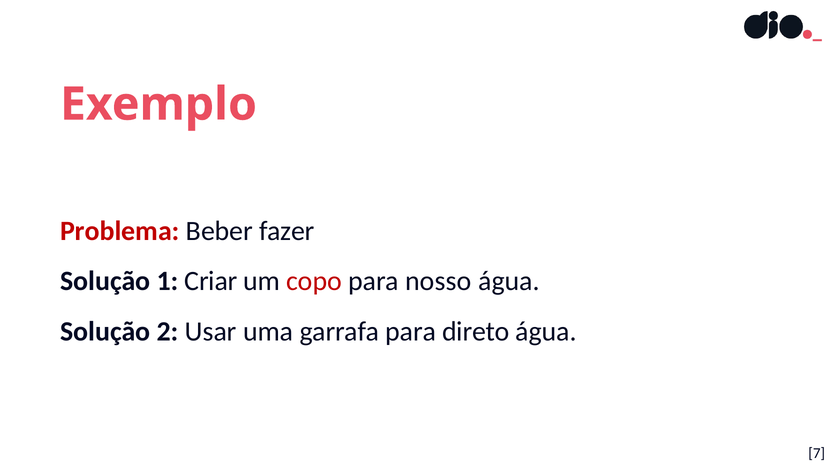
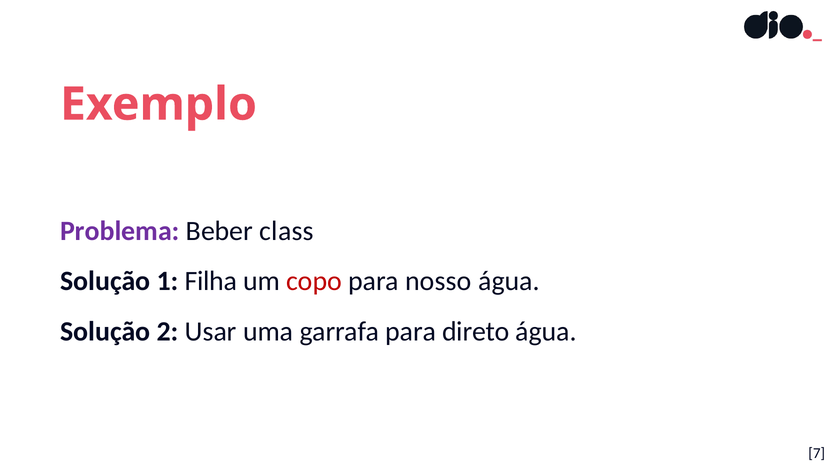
Problema colour: red -> purple
fazer: fazer -> class
Criar: Criar -> Filha
